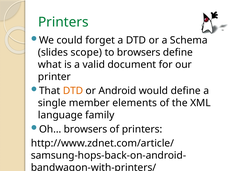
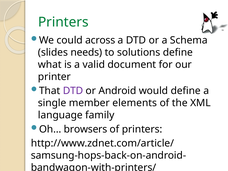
forget: forget -> across
scope: scope -> needs
to browsers: browsers -> solutions
DTD at (73, 91) colour: orange -> purple
